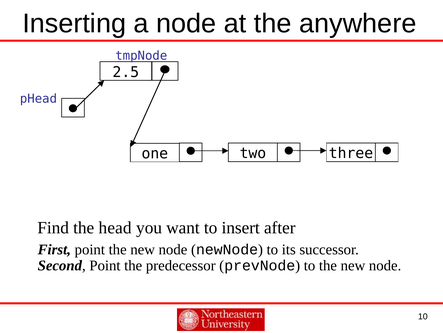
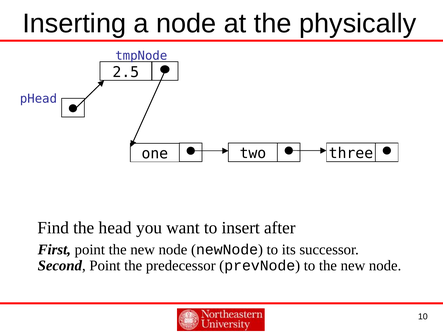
anywhere: anywhere -> physically
